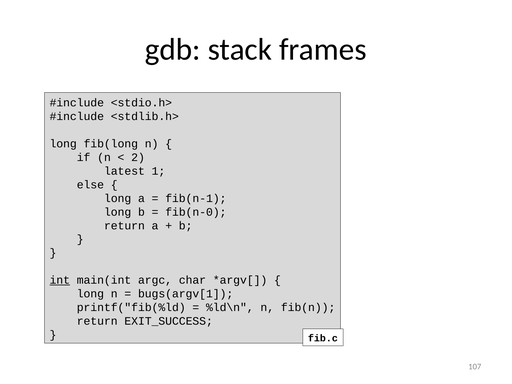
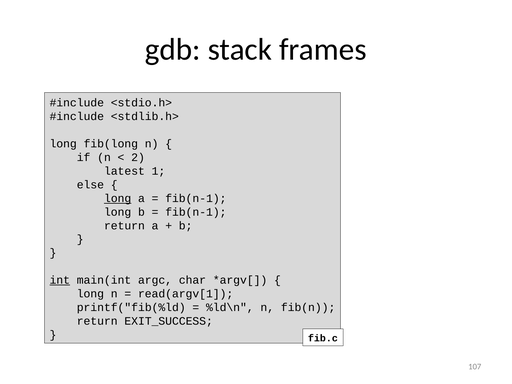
long at (118, 198) underline: none -> present
fib(n-0 at (196, 212): fib(n-0 -> fib(n-1
bugs(argv[1: bugs(argv[1 -> read(argv[1
